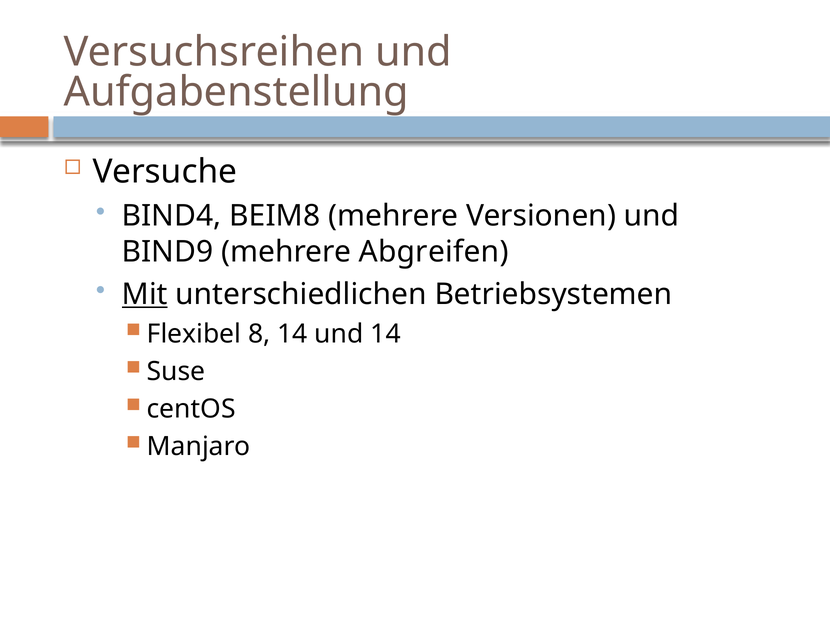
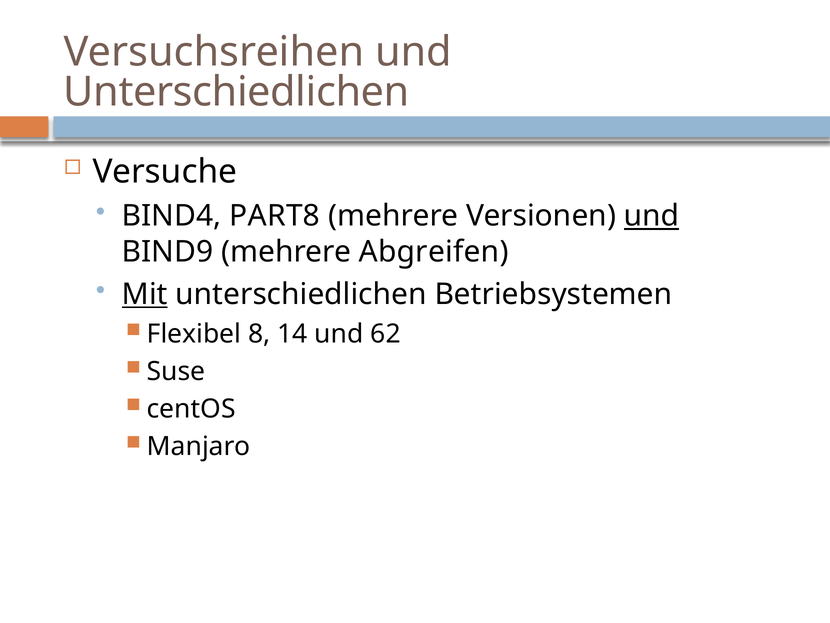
Aufgabenstellung at (236, 92): Aufgabenstellung -> Unterschiedlichen
BEIM8: BEIM8 -> PART8
und at (652, 216) underline: none -> present
und 14: 14 -> 62
